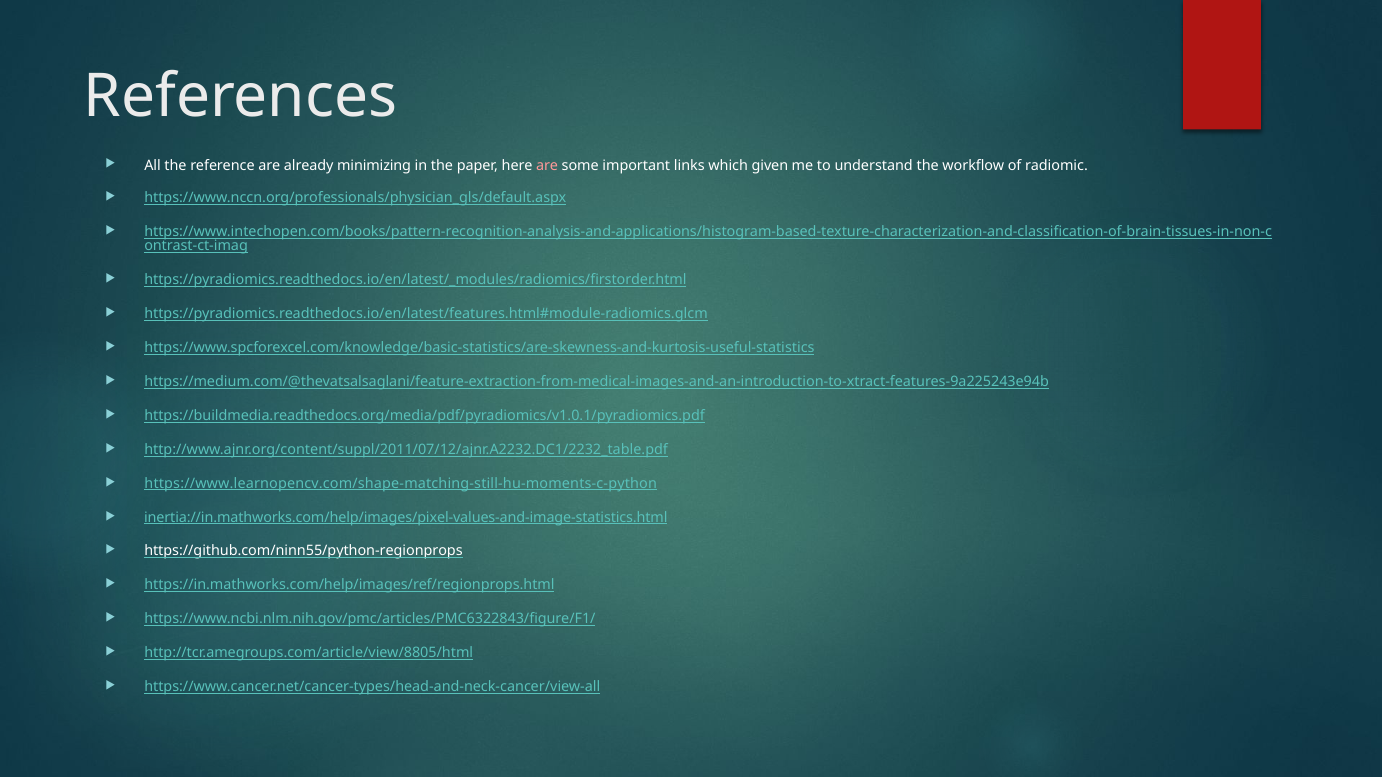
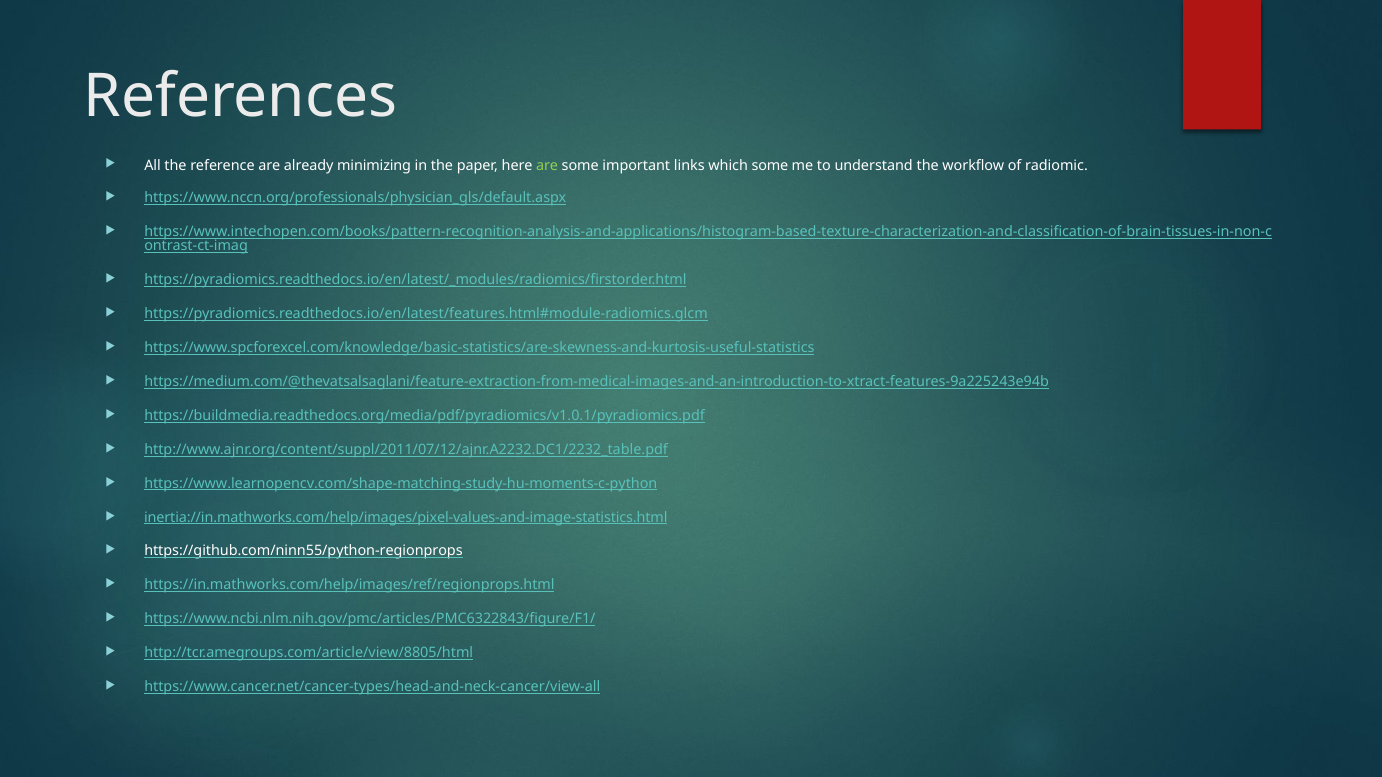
are at (547, 166) colour: pink -> light green
which given: given -> some
https://www.learnopencv.com/shape-matching-still-hu-moments-c-python: https://www.learnopencv.com/shape-matching-still-hu-moments-c-python -> https://www.learnopencv.com/shape-matching-study-hu-moments-c-python
